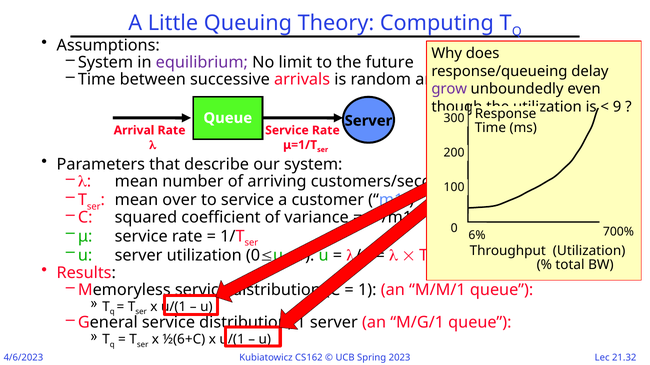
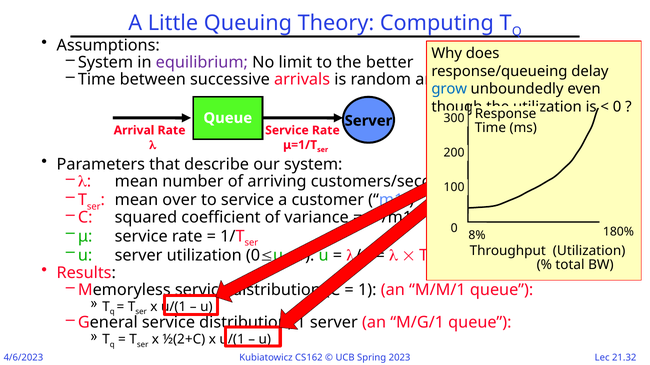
future: future -> better
grow colour: purple -> blue
9 at (617, 107): 9 -> 0
700%: 700% -> 180%
6%: 6% -> 8%
½(6+C: ½(6+C -> ½(2+C
